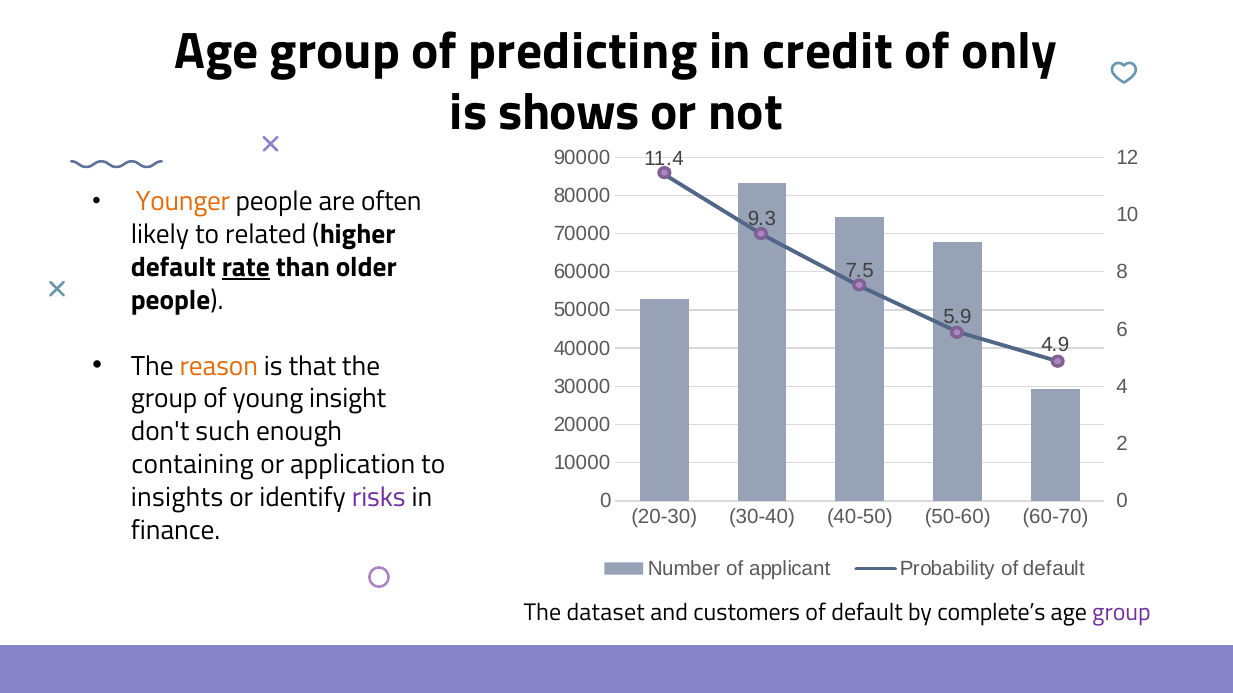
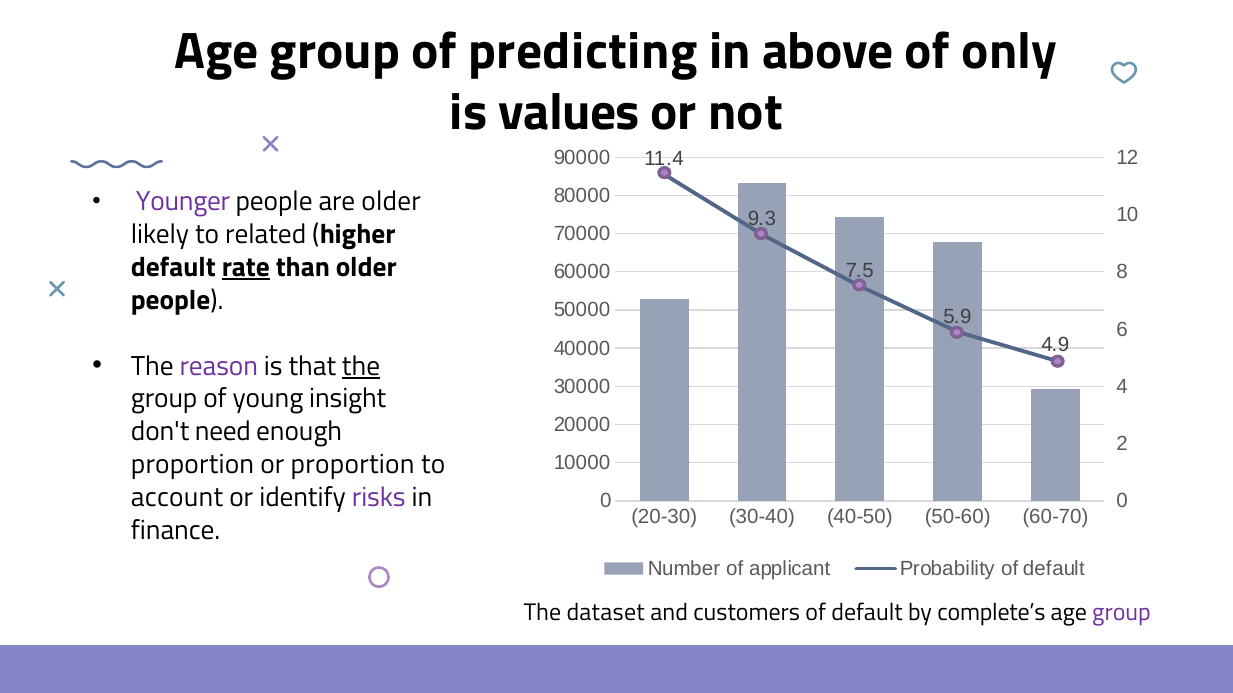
credit: credit -> above
shows: shows -> values
Younger colour: orange -> purple
are often: often -> older
reason colour: orange -> purple
the at (361, 366) underline: none -> present
such: such -> need
containing at (193, 465): containing -> proportion
or application: application -> proportion
insights: insights -> account
